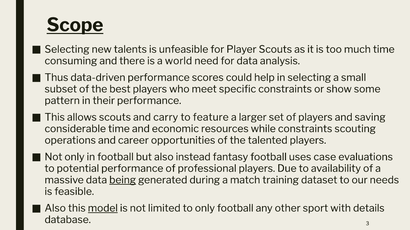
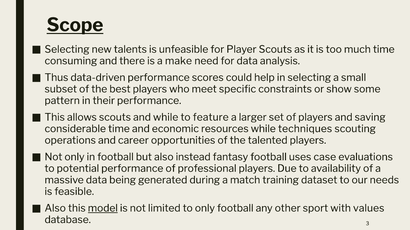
world: world -> make
and carry: carry -> while
while constraints: constraints -> techniques
being underline: present -> none
details: details -> values
